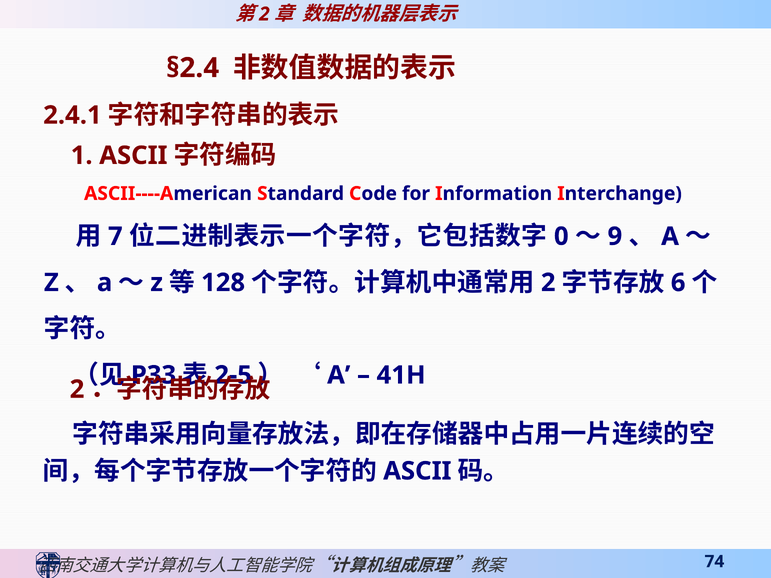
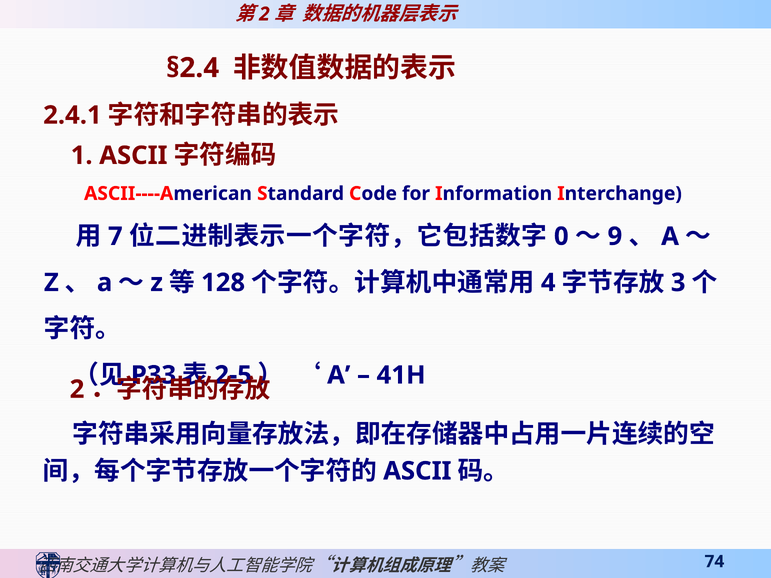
2 at (548, 283): 2 -> 4
6: 6 -> 3
